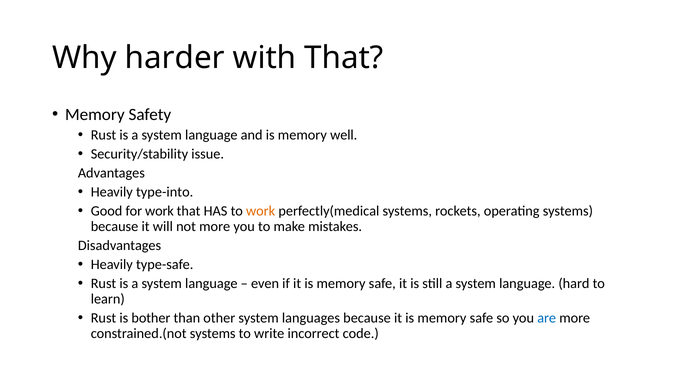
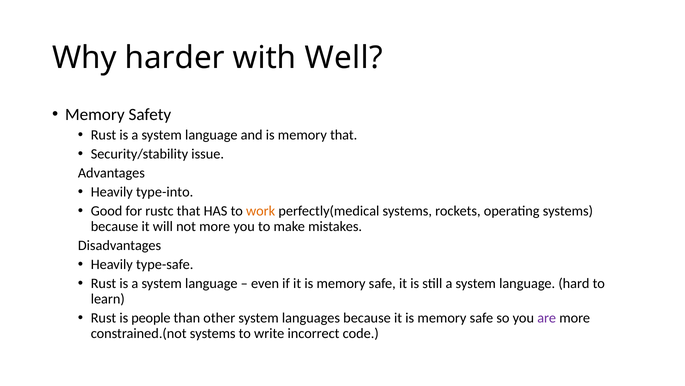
with That: That -> Well
memory well: well -> that
for work: work -> rustc
bother: bother -> people
are colour: blue -> purple
